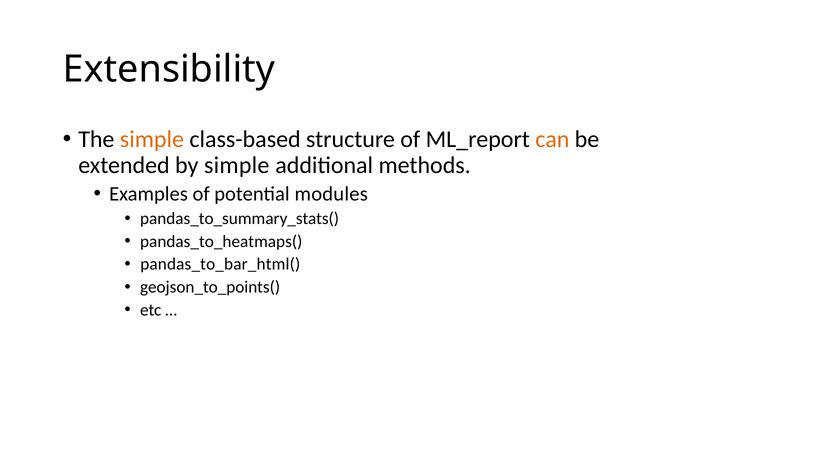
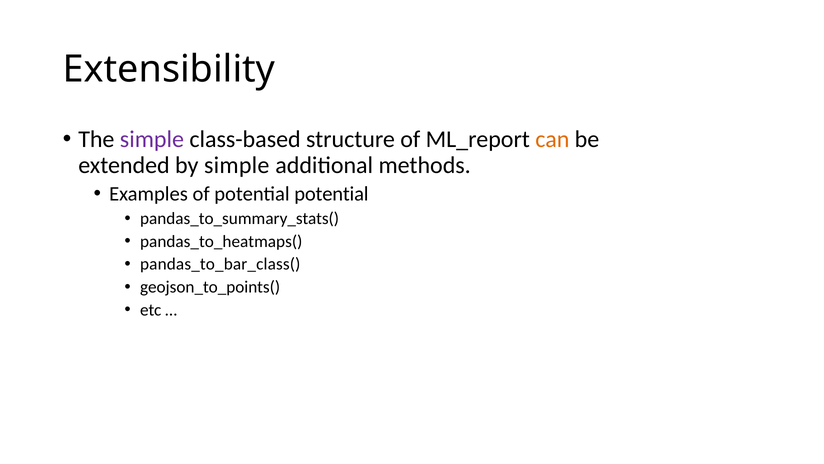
simple at (152, 139) colour: orange -> purple
potential modules: modules -> potential
pandas_to_bar_html(: pandas_to_bar_html( -> pandas_to_bar_class(
